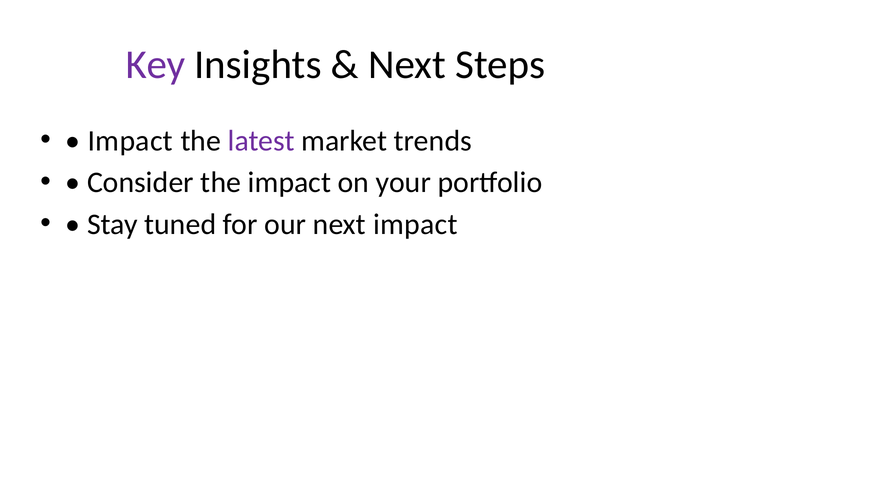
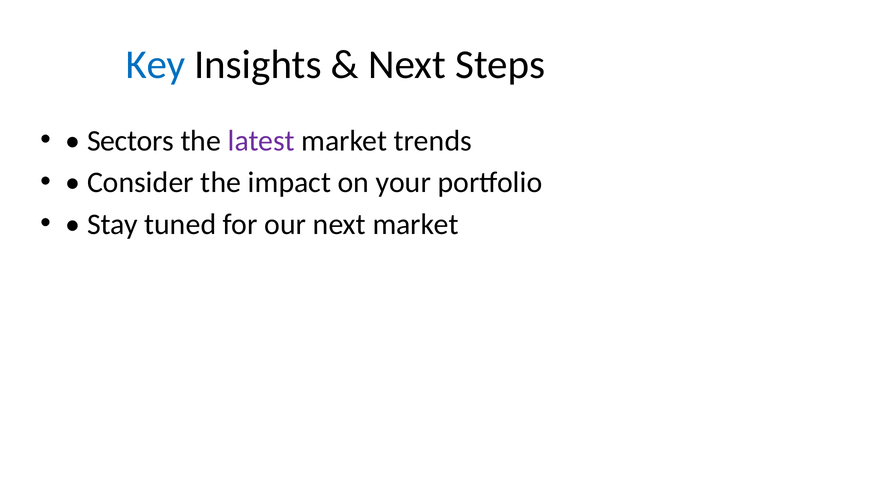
Key colour: purple -> blue
Impact at (130, 141): Impact -> Sectors
next impact: impact -> market
